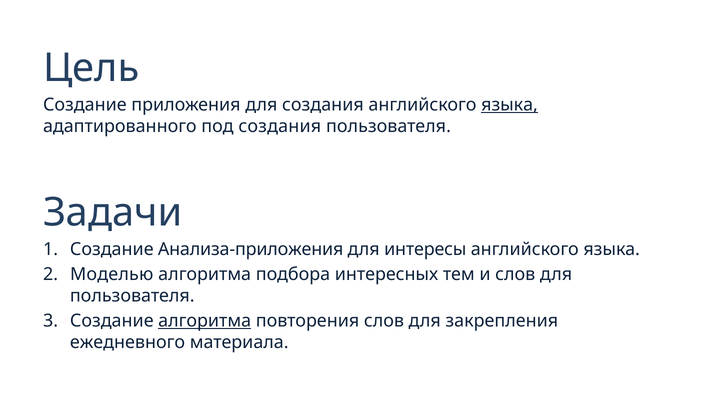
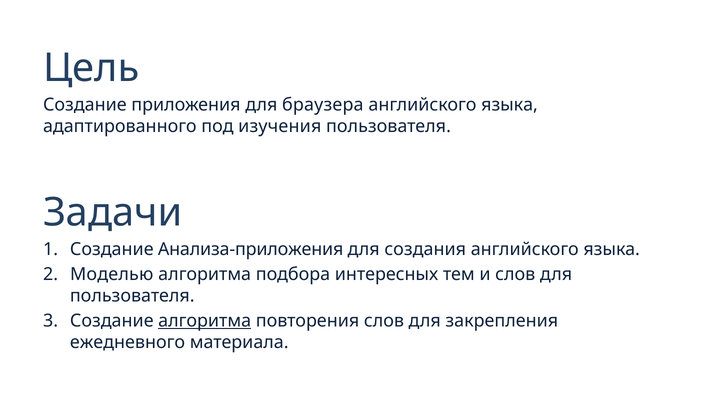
для создания: создания -> браузера
языка at (510, 105) underline: present -> none
под создания: создания -> изучения
интересы: интересы -> создания
